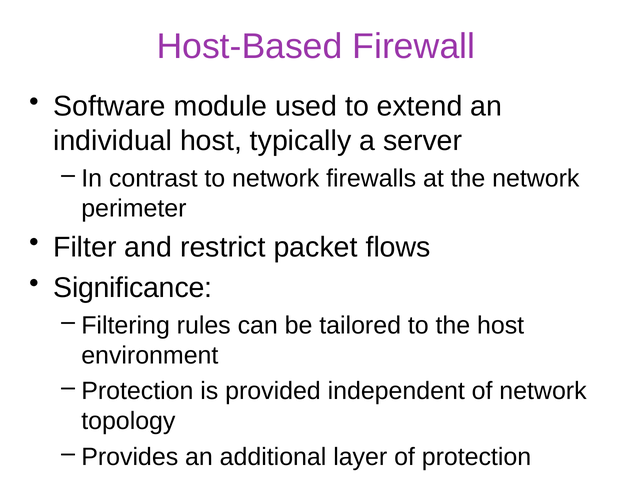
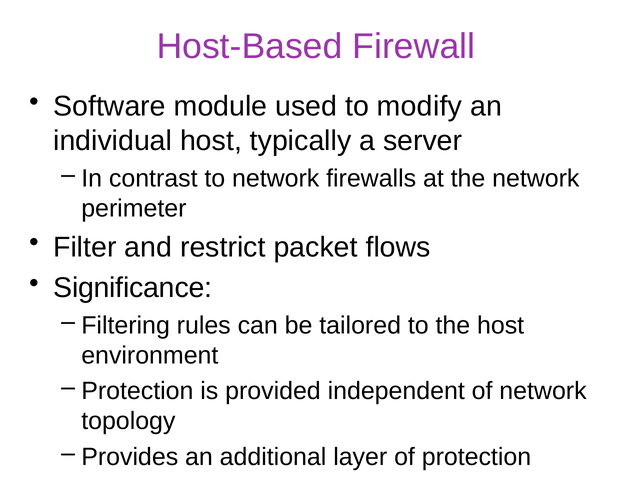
extend: extend -> modify
